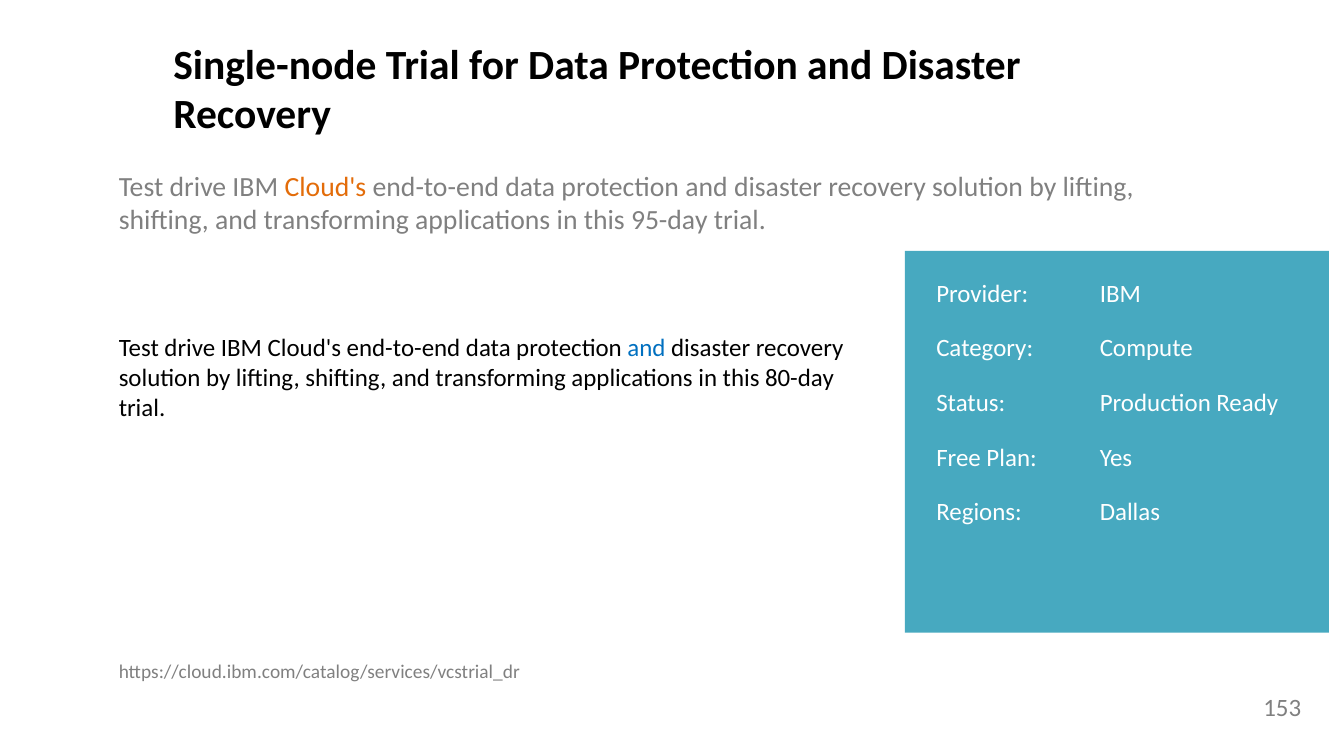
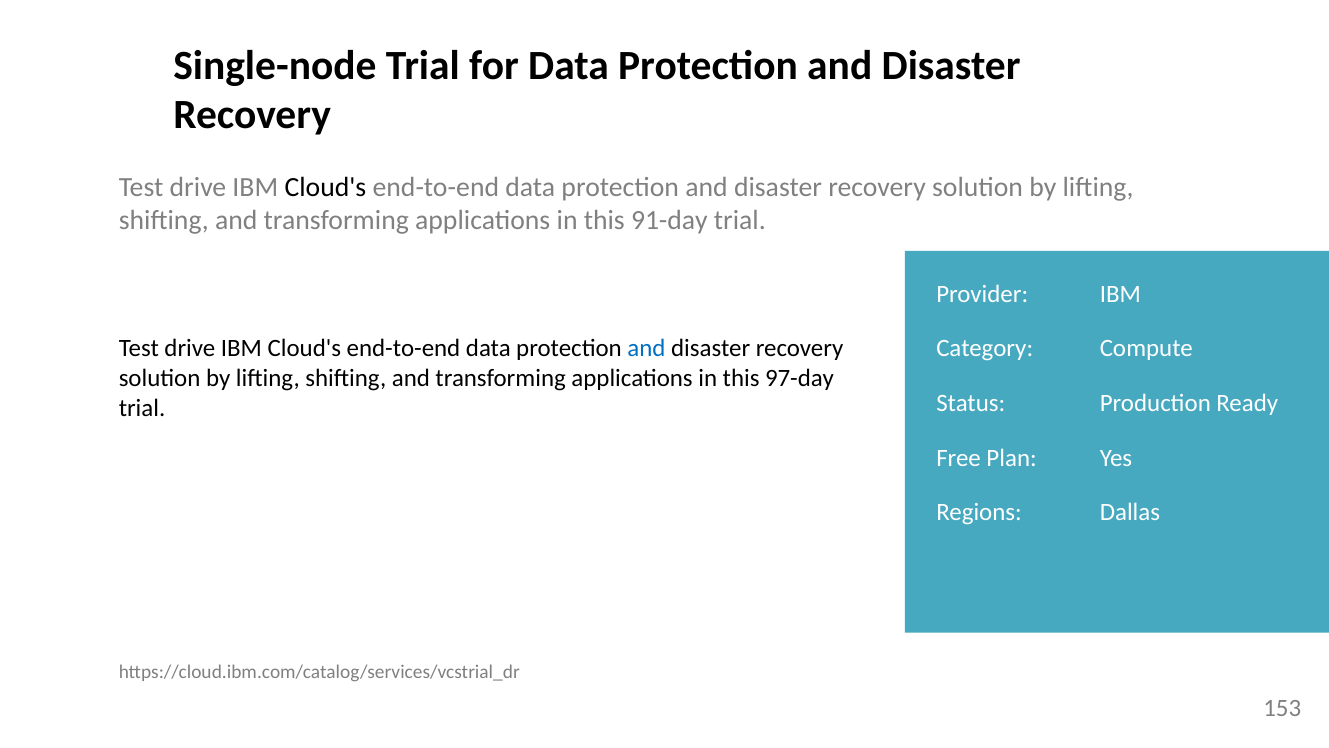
Cloud's at (325, 187) colour: orange -> black
95-day: 95-day -> 91-day
80-day: 80-day -> 97-day
